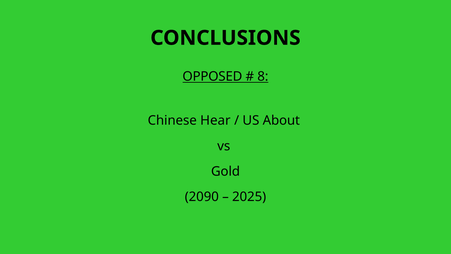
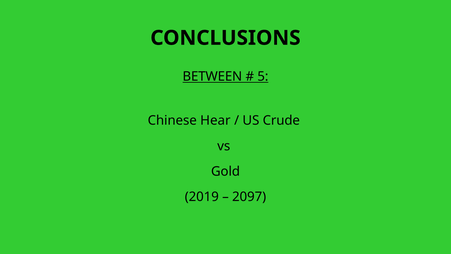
OPPOSED: OPPOSED -> BETWEEN
8: 8 -> 5
About: About -> Crude
2090: 2090 -> 2019
2025: 2025 -> 2097
